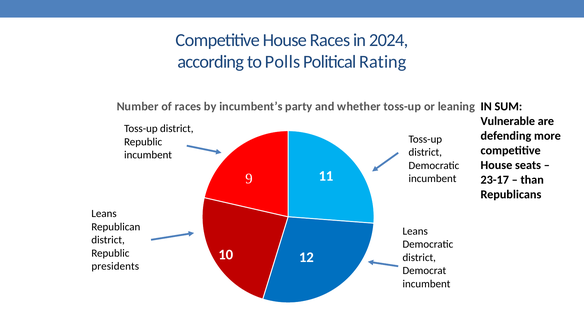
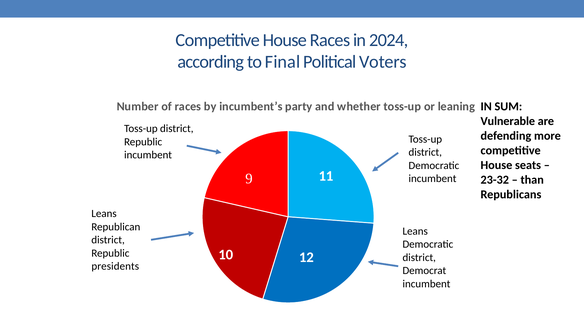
Polls: Polls -> Final
Rating: Rating -> Voters
23-17: 23-17 -> 23-32
